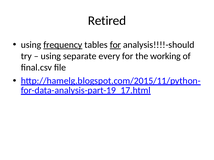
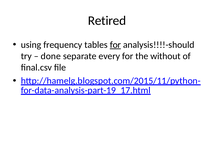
frequency underline: present -> none
using at (51, 56): using -> done
working: working -> without
